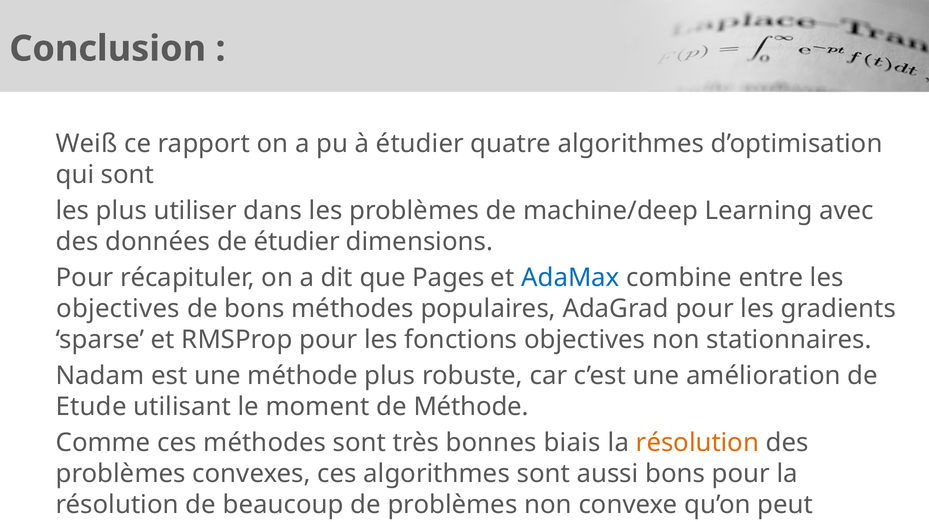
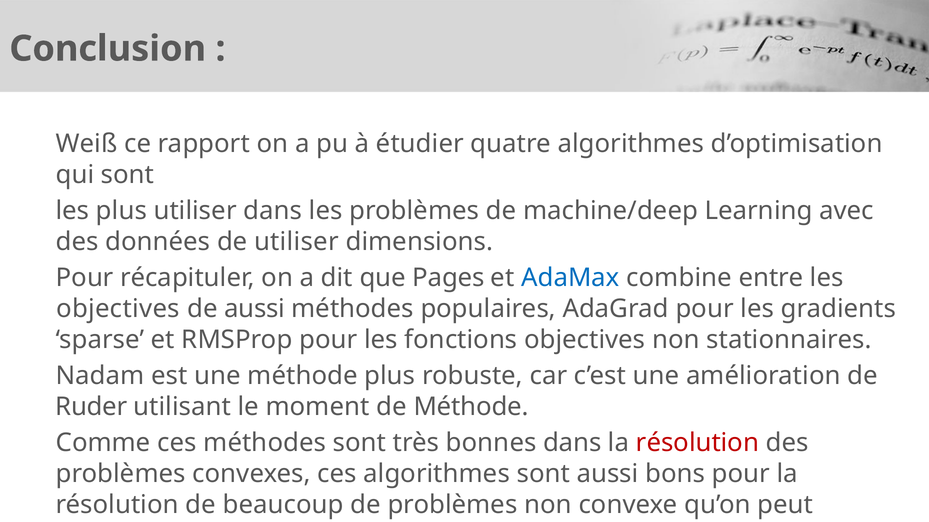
de étudier: étudier -> utiliser
de bons: bons -> aussi
Etude: Etude -> Ruder
bonnes biais: biais -> dans
résolution at (697, 443) colour: orange -> red
